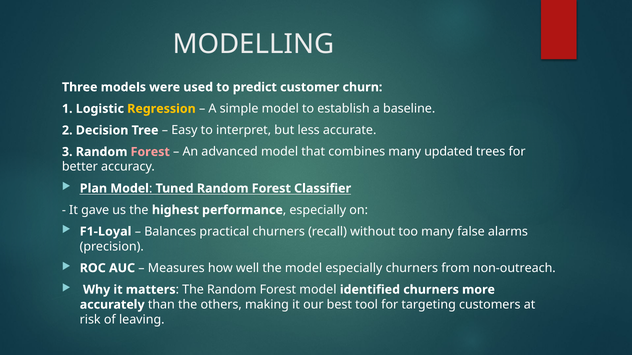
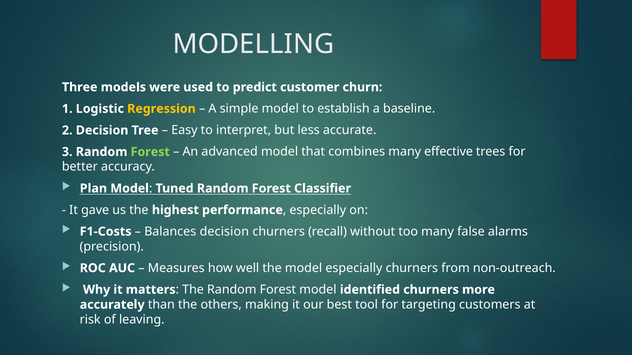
Forest at (150, 152) colour: pink -> light green
updated: updated -> effective
F1-Loyal: F1-Loyal -> F1-Costs
Balances practical: practical -> decision
